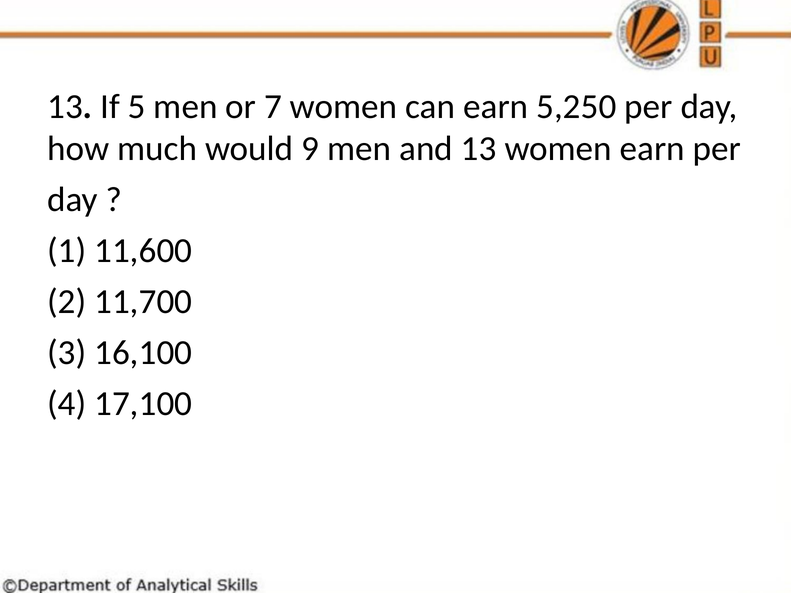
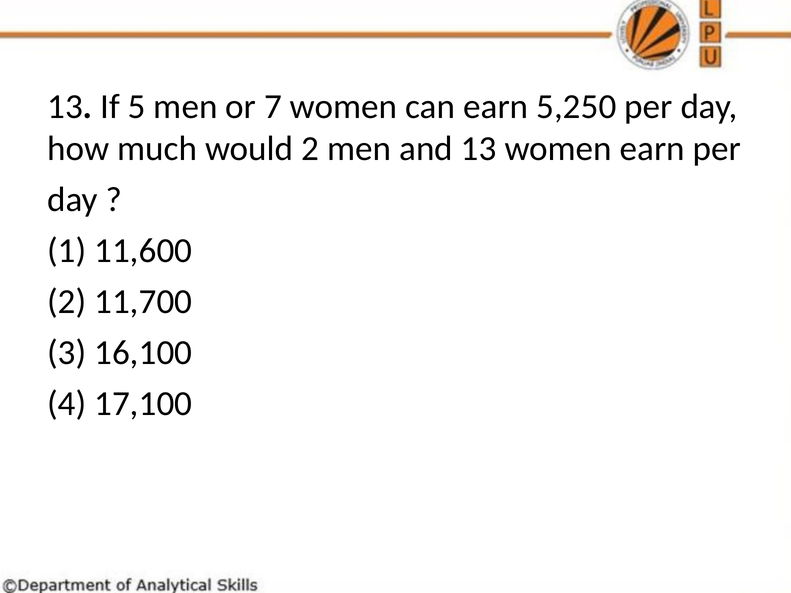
would 9: 9 -> 2
